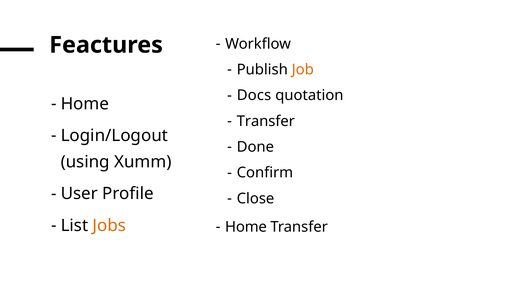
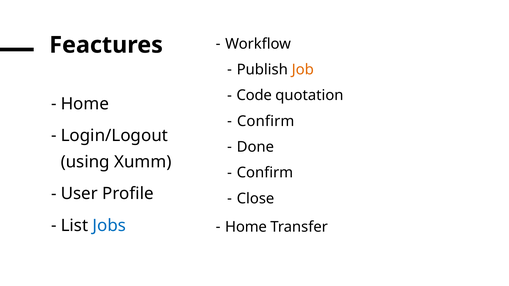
Docs: Docs -> Code
Transfer at (266, 121): Transfer -> Confirm
Jobs colour: orange -> blue
